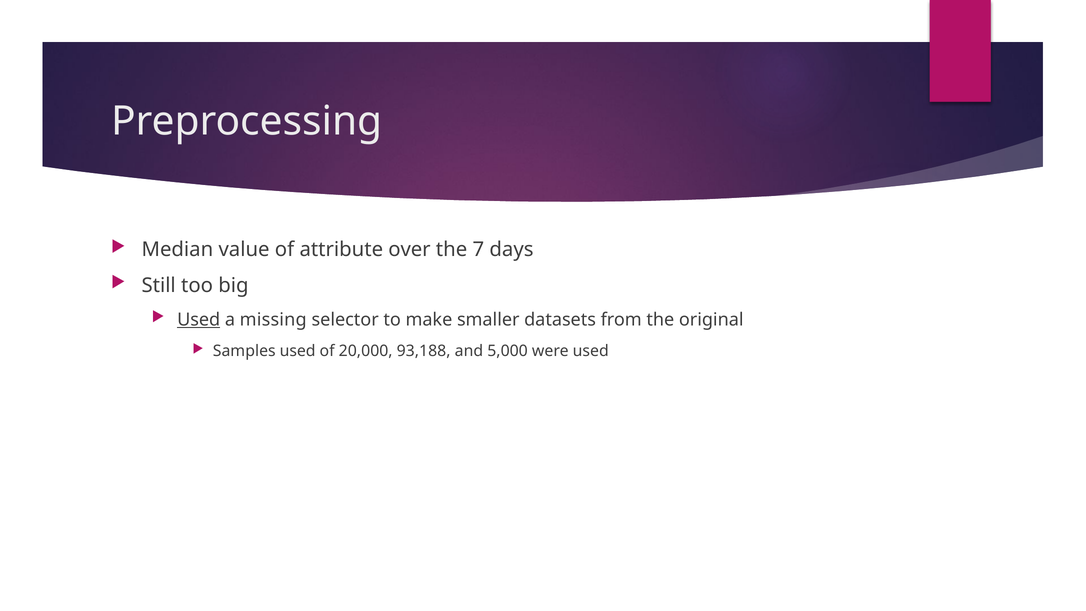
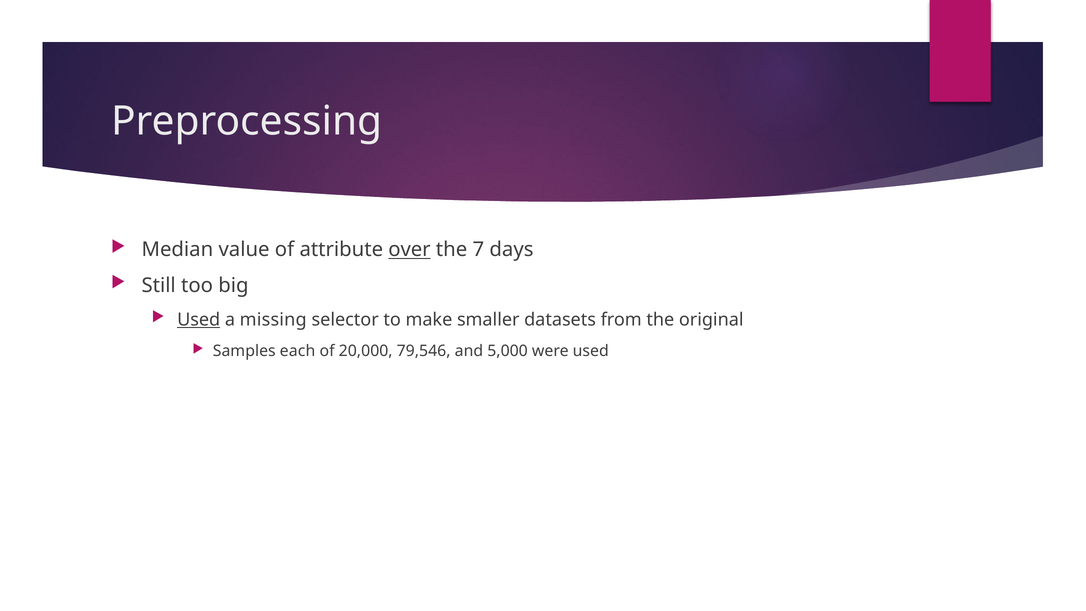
over underline: none -> present
Samples used: used -> each
93,188: 93,188 -> 79,546
